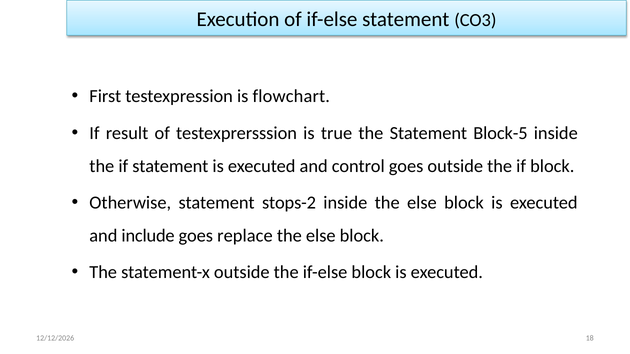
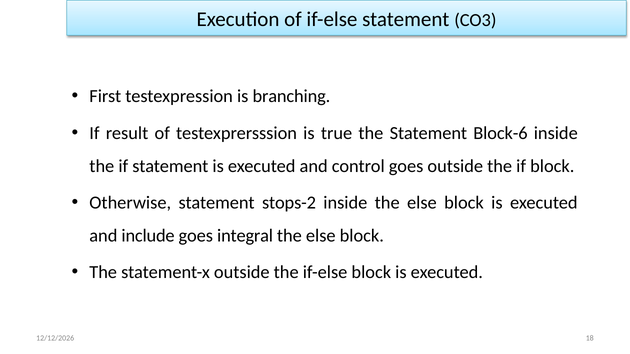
flowchart: flowchart -> branching
Block-5: Block-5 -> Block-6
replace: replace -> integral
